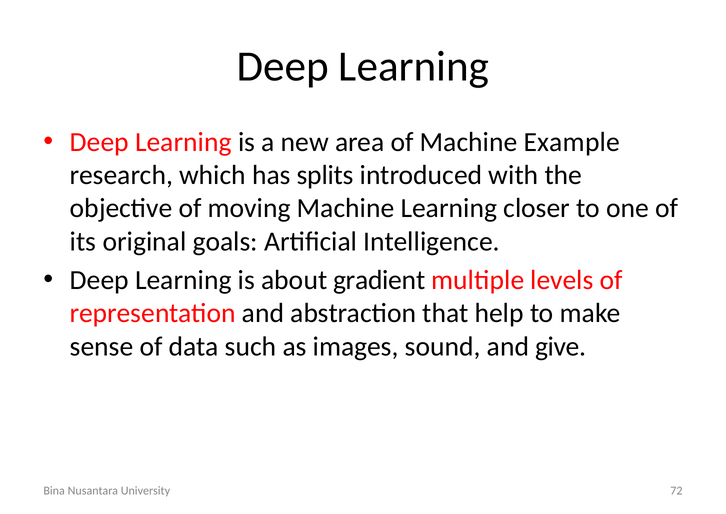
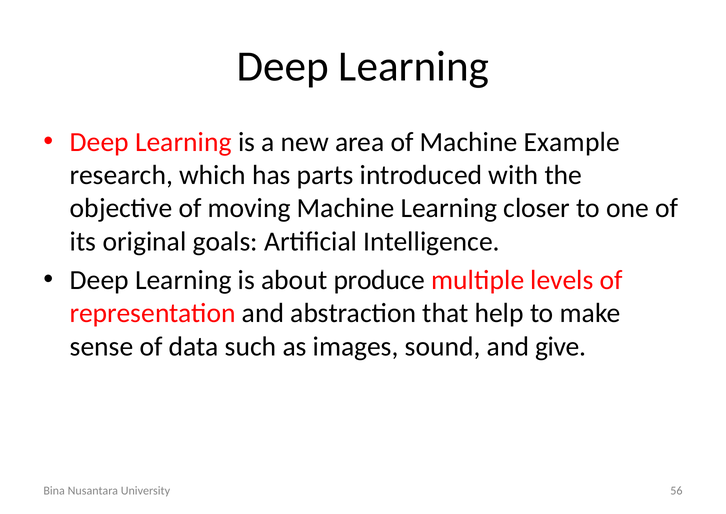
splits: splits -> parts
gradient: gradient -> produce
72: 72 -> 56
